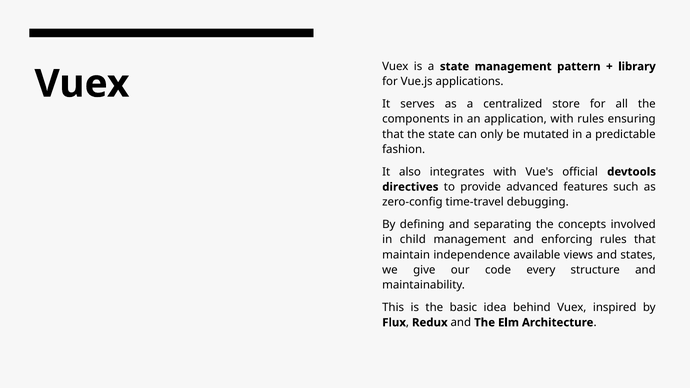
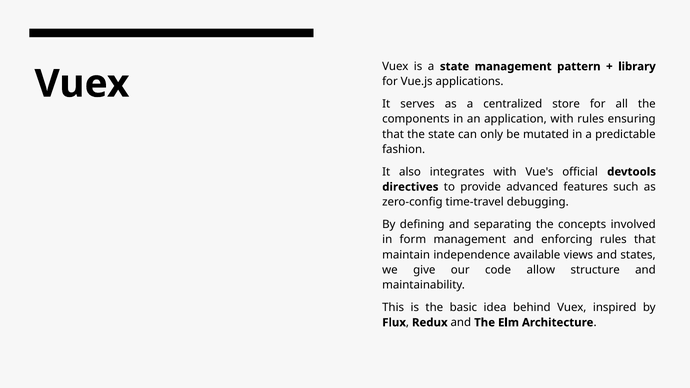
child: child -> form
every: every -> allow
